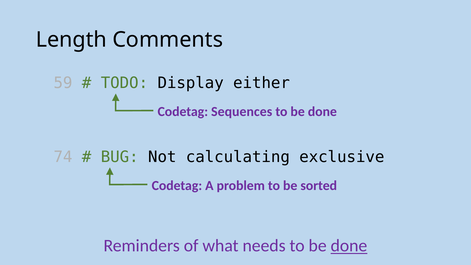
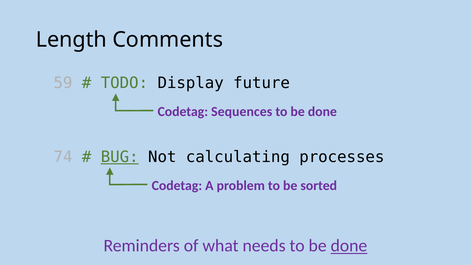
either: either -> future
BUG underline: none -> present
exclusive: exclusive -> processes
